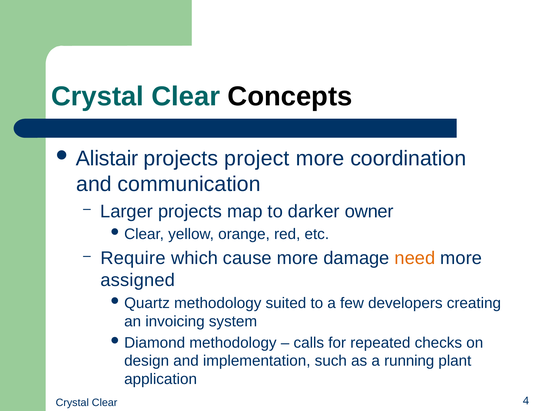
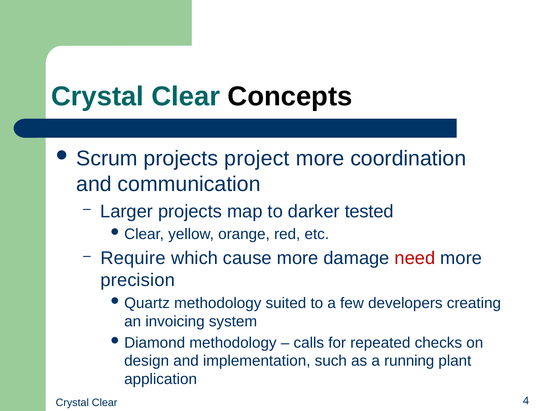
Alistair: Alistair -> Scrum
owner: owner -> tested
need colour: orange -> red
assigned: assigned -> precision
